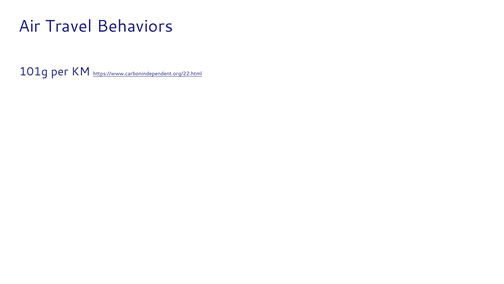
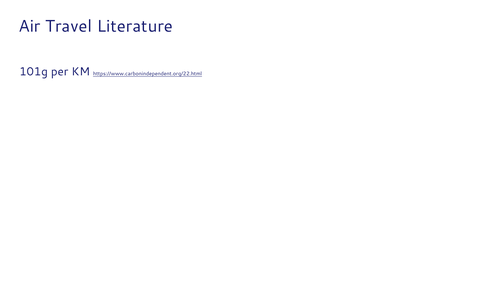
Behaviors: Behaviors -> Literature
